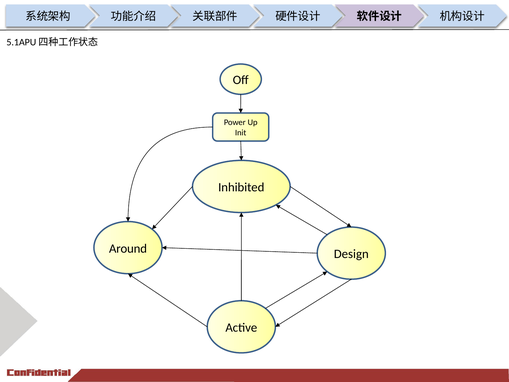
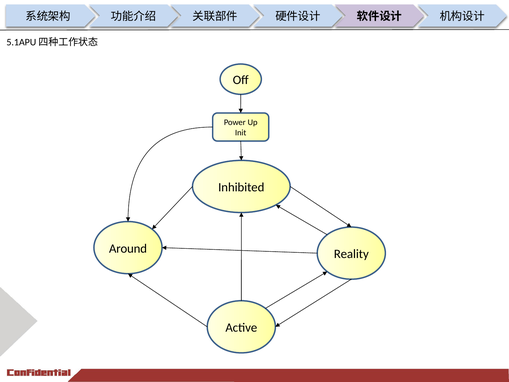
Design: Design -> Reality
